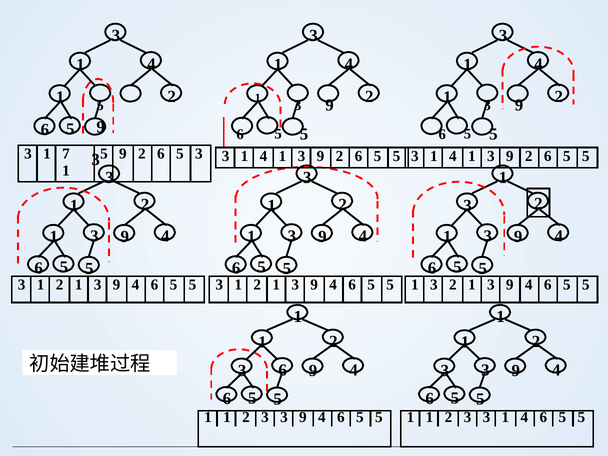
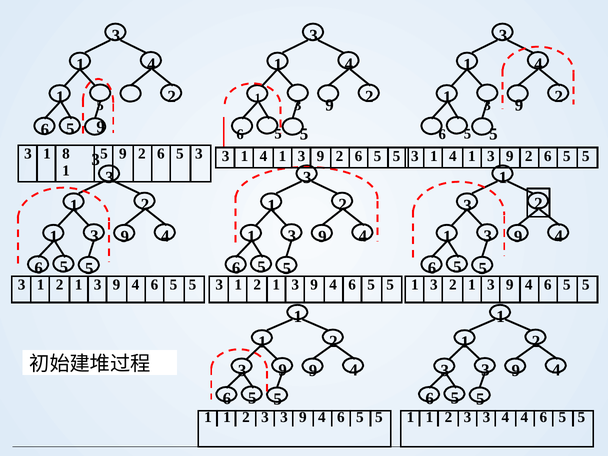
7: 7 -> 8
6 at (283, 370): 6 -> 9
3 3 1: 1 -> 4
